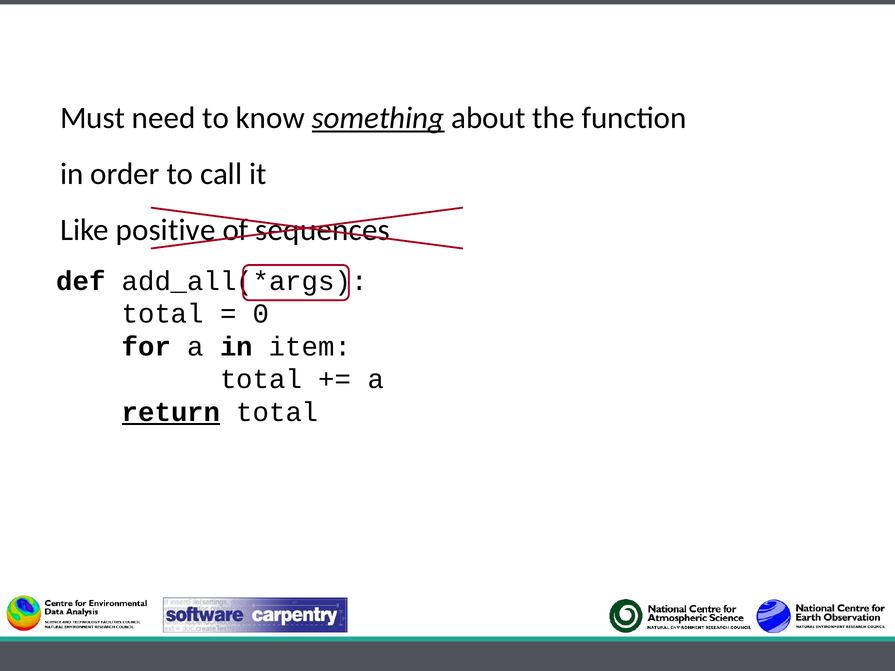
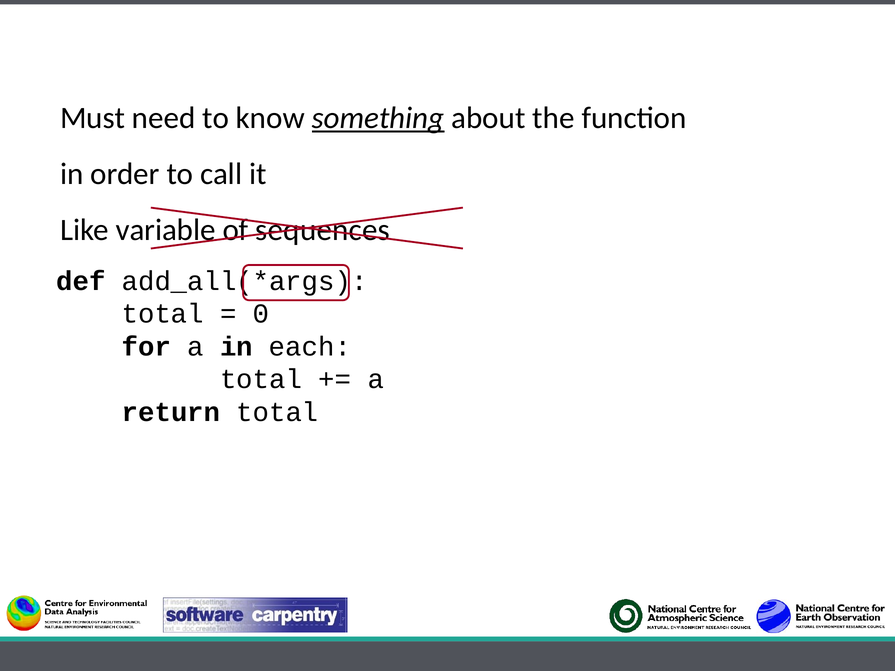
positive: positive -> variable
item: item -> each
return underline: present -> none
